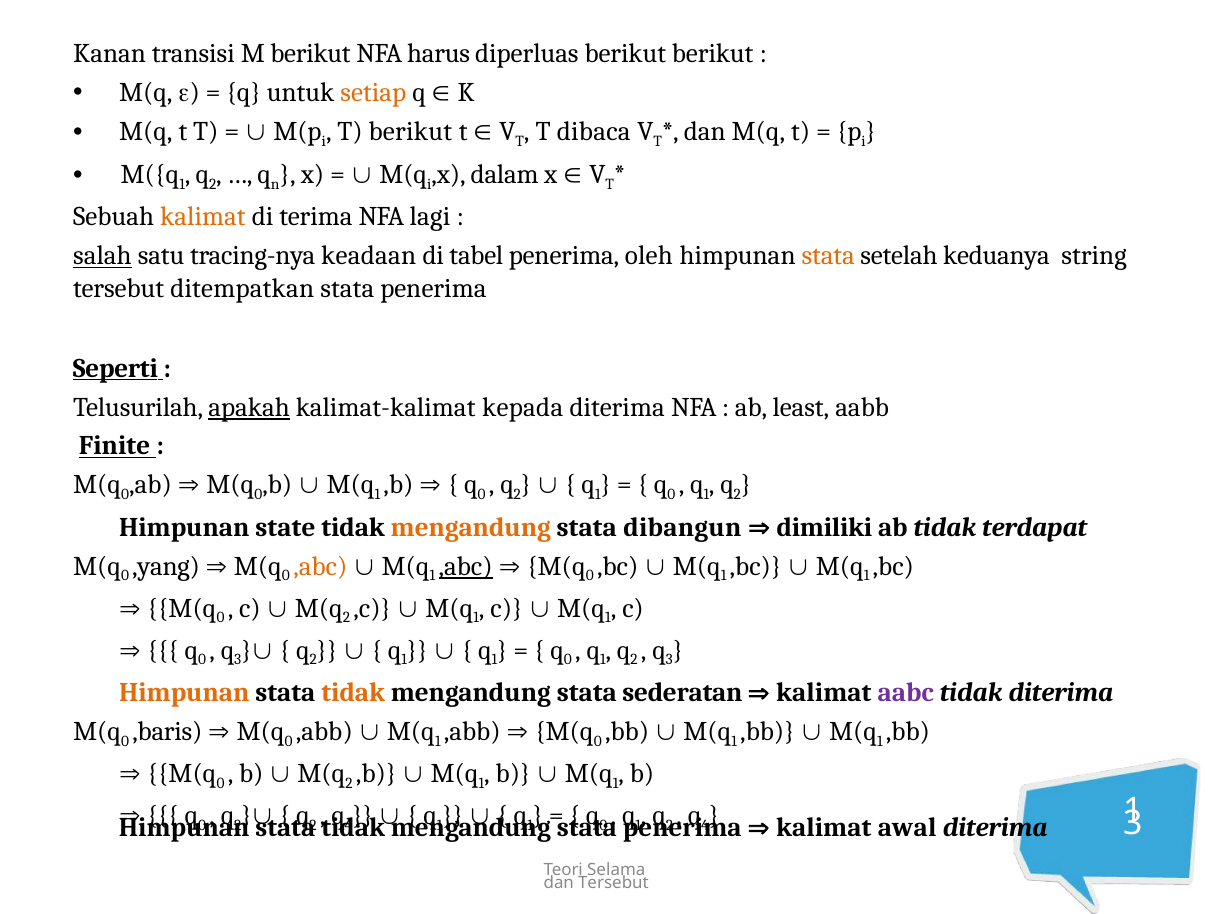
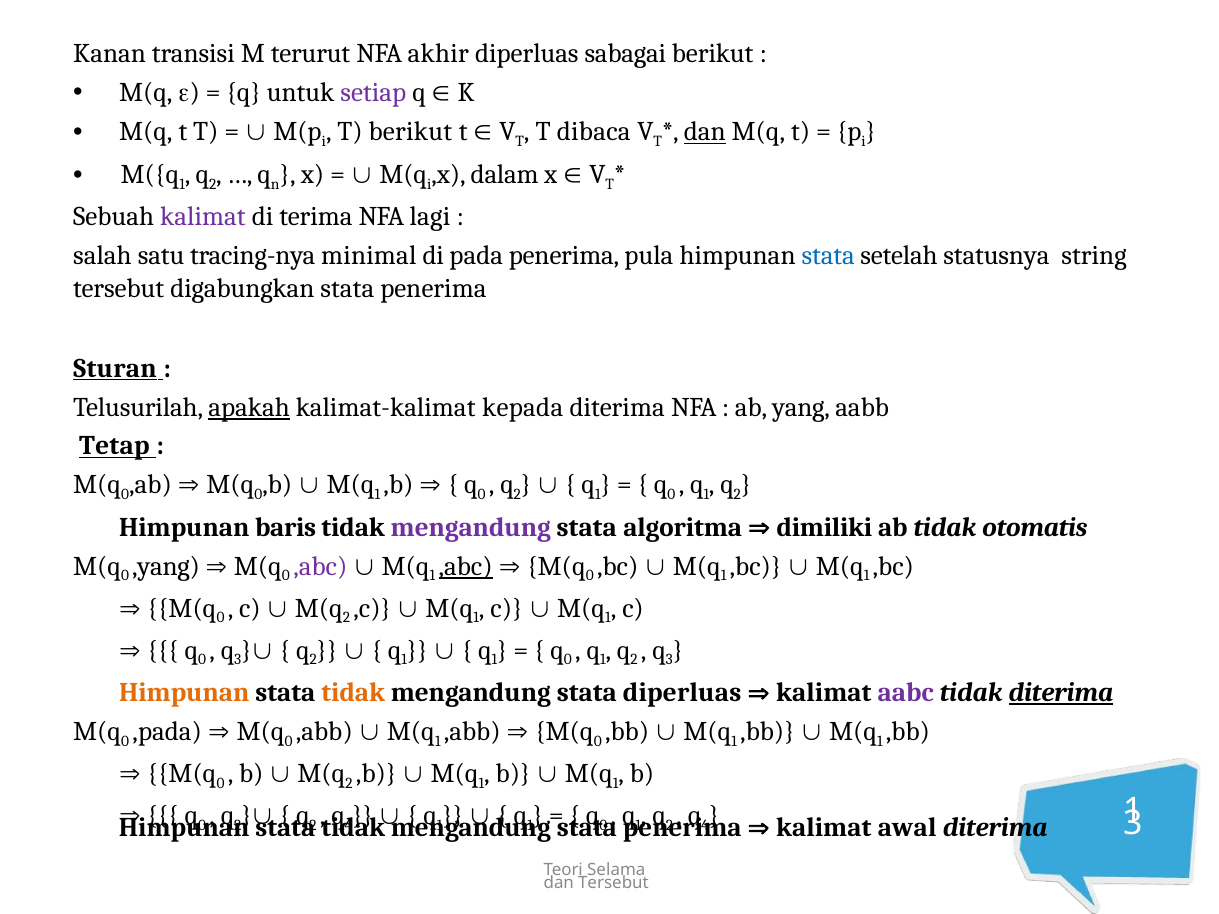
M berikut: berikut -> terurut
harus: harus -> akhir
diperluas berikut: berikut -> sabagai
setiap colour: orange -> purple
dan at (705, 132) underline: none -> present
kalimat at (203, 217) colour: orange -> purple
salah underline: present -> none
keadaan: keadaan -> minimal
tabel: tabel -> pada
oleh: oleh -> pula
stata at (828, 256) colour: orange -> blue
keduanya: keduanya -> statusnya
ditempatkan: ditempatkan -> digabungkan
Seperti: Seperti -> Sturan
least: least -> yang
Finite: Finite -> Tetap
state: state -> baris
mengandung at (471, 527) colour: orange -> purple
dibangun: dibangun -> algoritma
terdapat: terdapat -> otomatis
,abc at (320, 566) colour: orange -> purple
stata sederatan: sederatan -> diperluas
diterima at (1061, 693) underline: none -> present
,baris: ,baris -> ,pada
